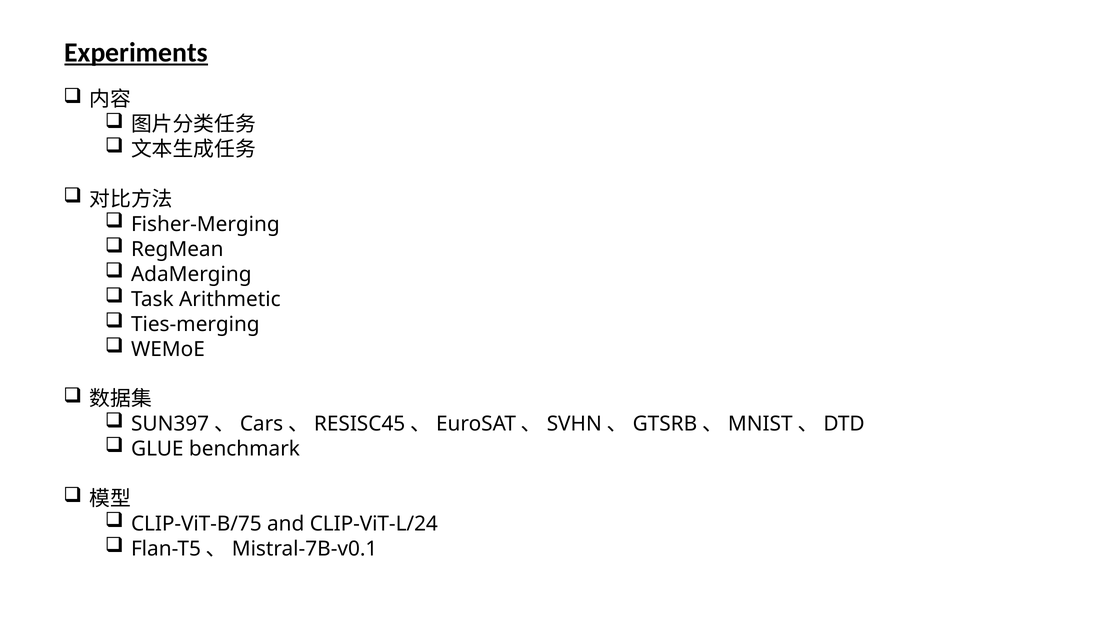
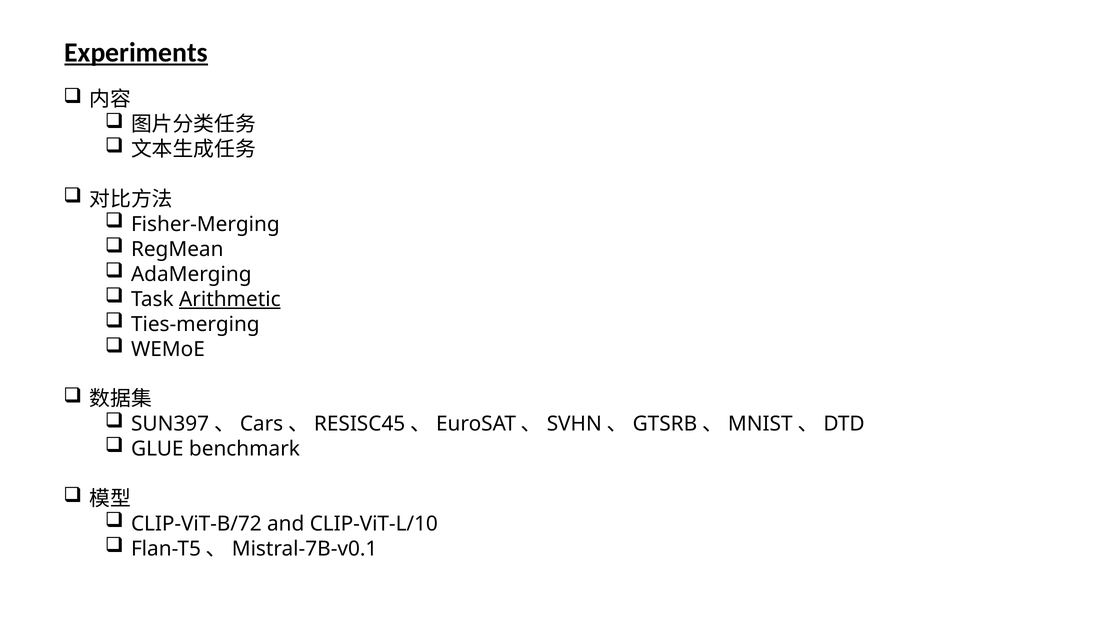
Arithmetic underline: none -> present
CLIP-ViT-B/75: CLIP-ViT-B/75 -> CLIP-ViT-B/72
CLIP-ViT-L/24: CLIP-ViT-L/24 -> CLIP-ViT-L/10
